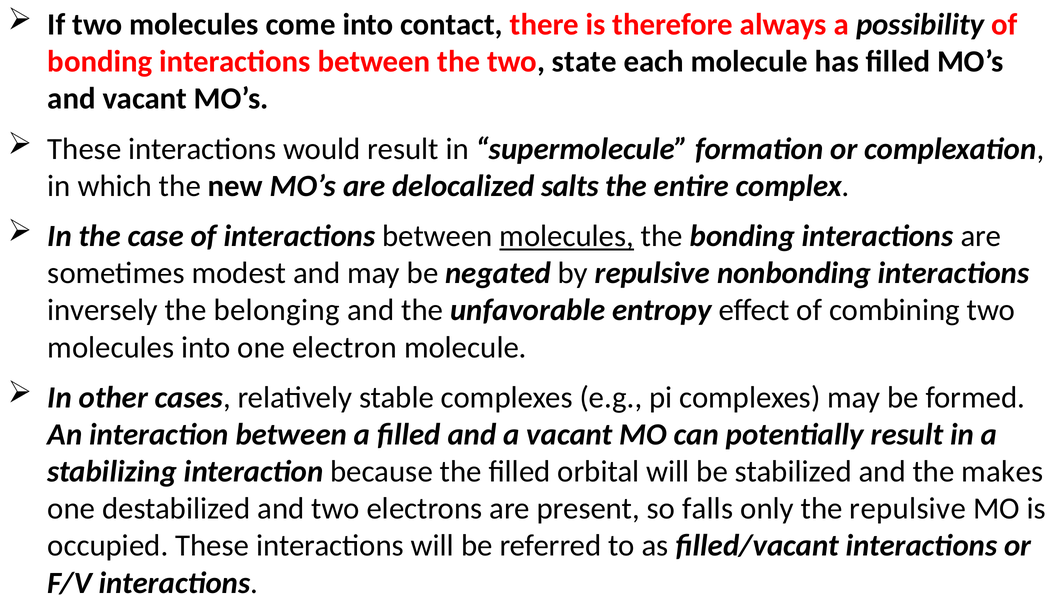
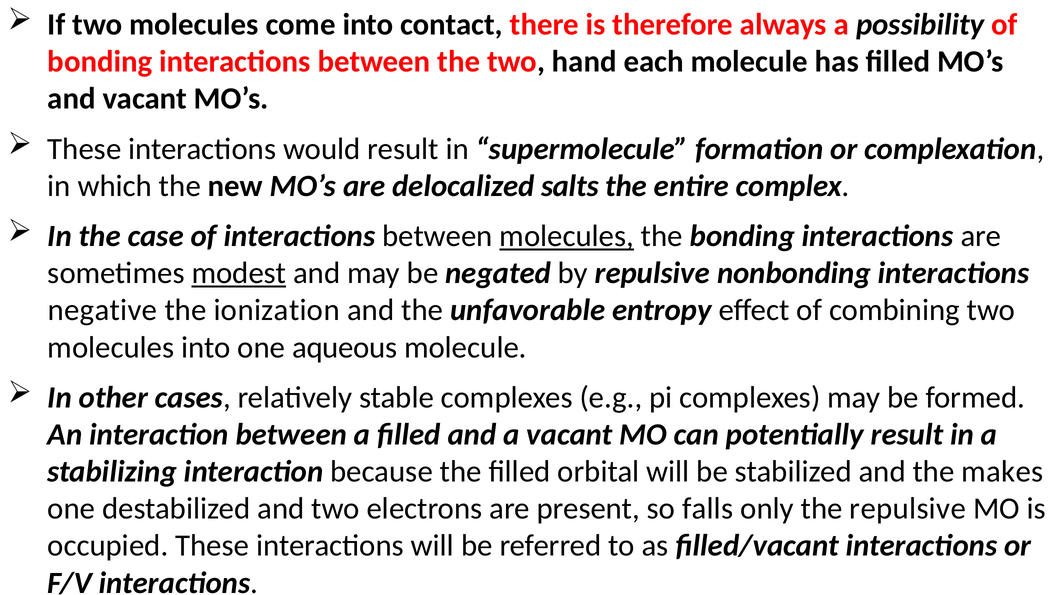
state: state -> hand
modest underline: none -> present
inversely: inversely -> negative
belonging: belonging -> ionization
electron: electron -> aqueous
